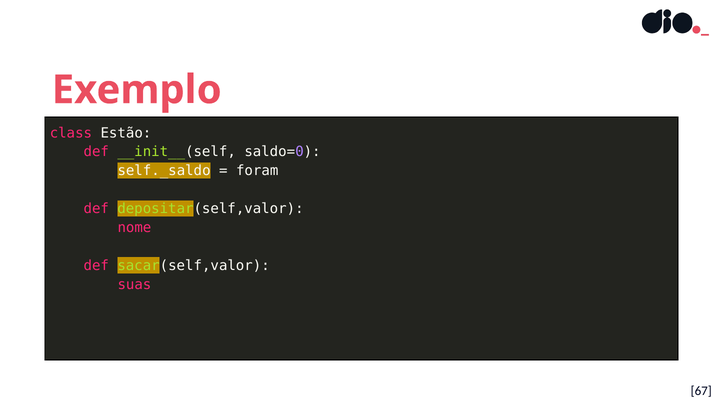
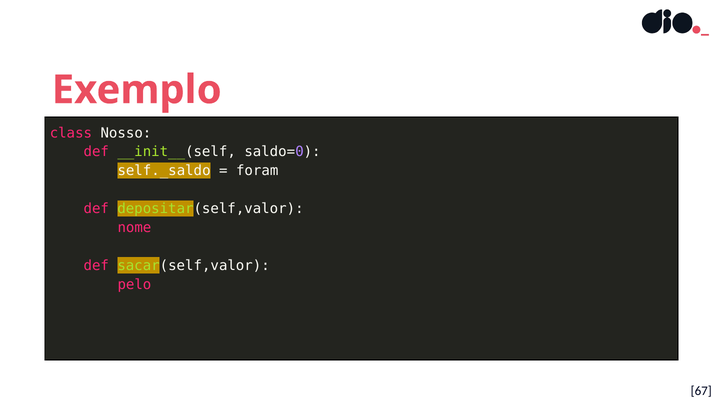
Estão: Estão -> Nosso
suas: suas -> pelo
